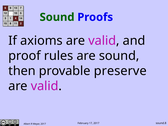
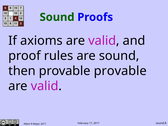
provable preserve: preserve -> provable
